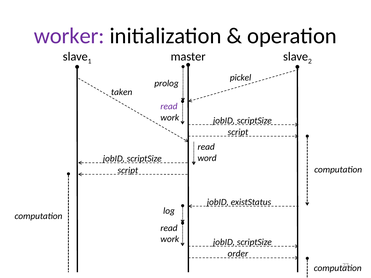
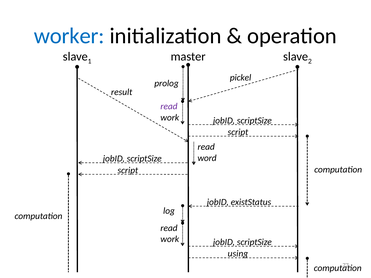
worker colour: purple -> blue
taken: taken -> result
order: order -> using
